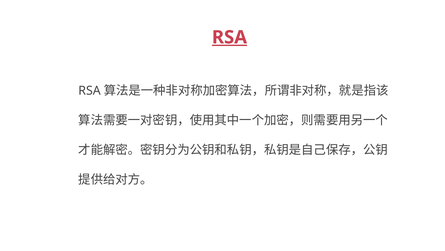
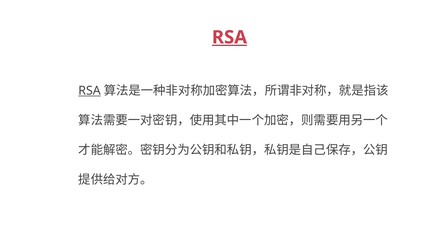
RSA at (90, 90) underline: none -> present
